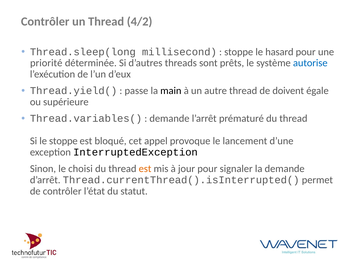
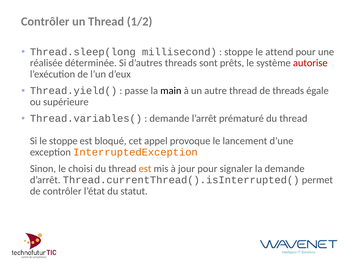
4/2: 4/2 -> 1/2
hasard: hasard -> attend
priorité: priorité -> réalisée
autorise colour: blue -> red
de doivent: doivent -> threads
InterruptedException colour: black -> orange
